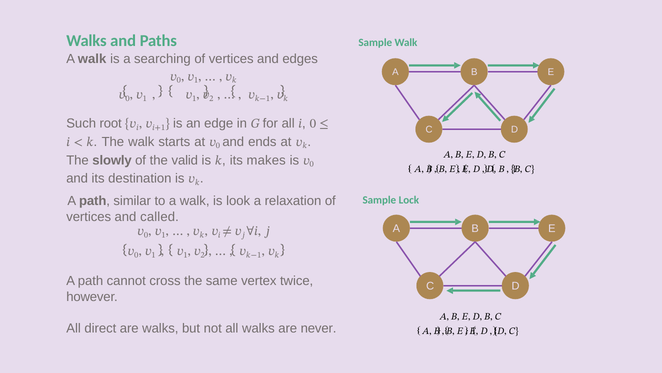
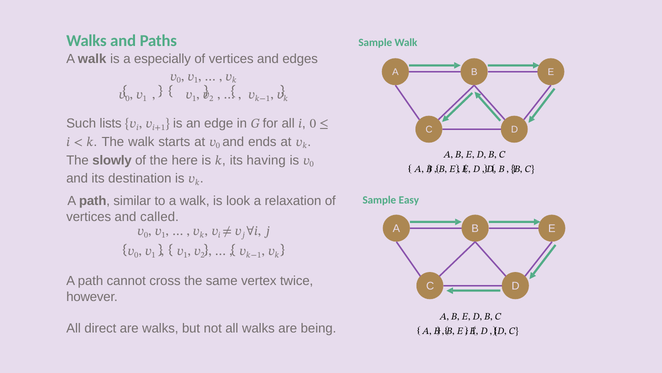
searching: searching -> especially
root: root -> lists
valid: valid -> here
makes: makes -> having
Lock: Lock -> Easy
never: never -> being
